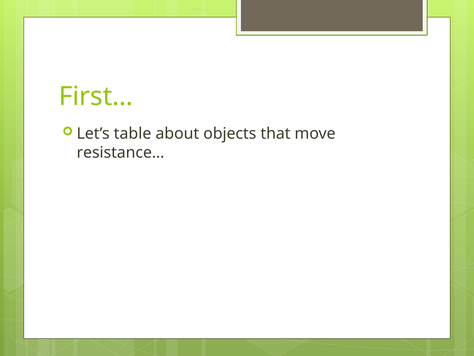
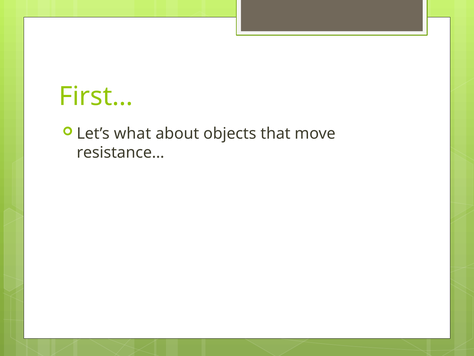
table: table -> what
